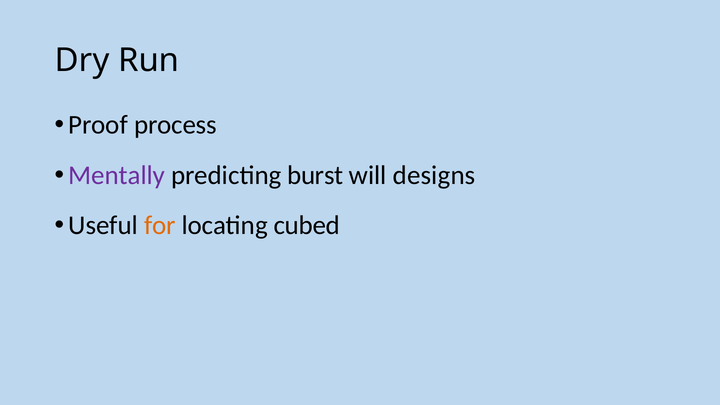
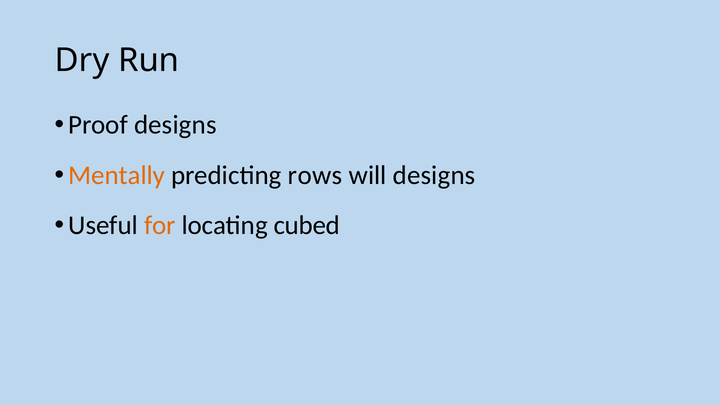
Proof process: process -> designs
Mentally colour: purple -> orange
burst: burst -> rows
